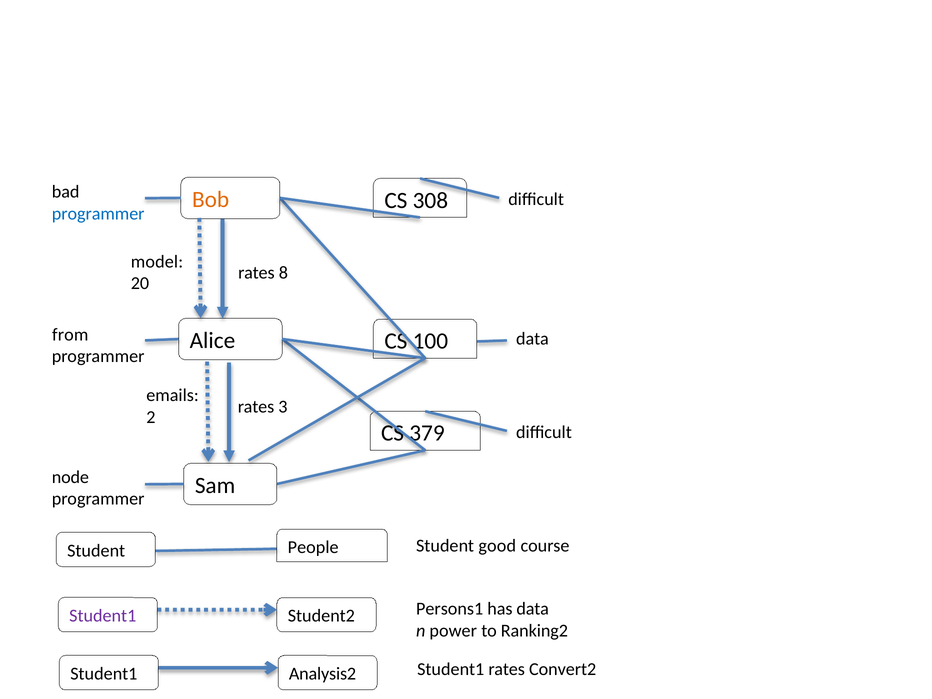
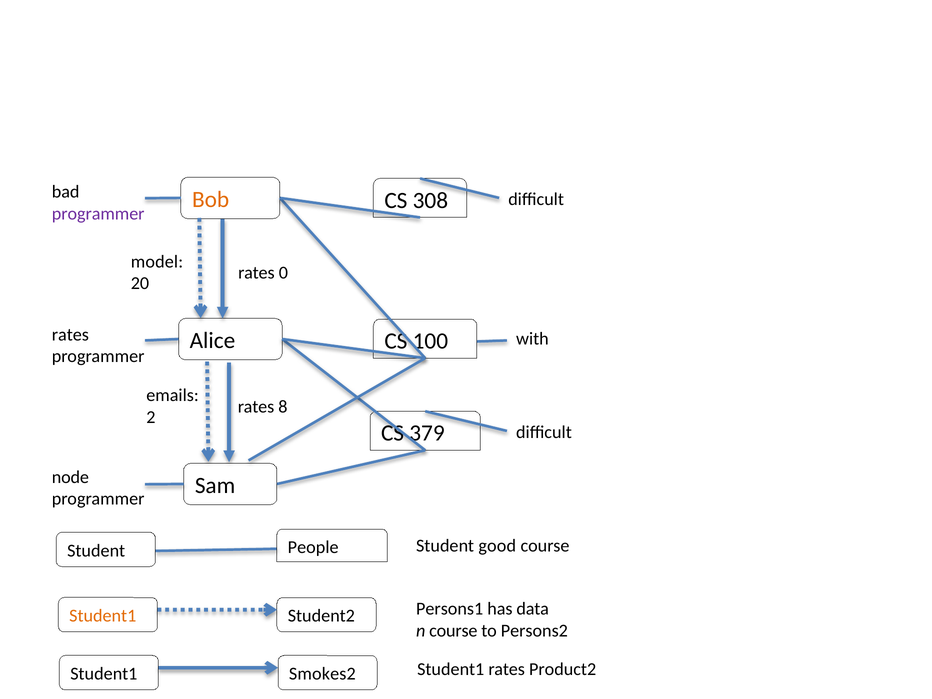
programmer at (98, 214) colour: blue -> purple
8: 8 -> 0
from at (70, 335): from -> rates
data at (532, 339): data -> with
3: 3 -> 8
Student1 at (103, 616) colour: purple -> orange
n power: power -> course
Ranking2: Ranking2 -> Persons2
Analysis2: Analysis2 -> Smokes2
Convert2: Convert2 -> Product2
